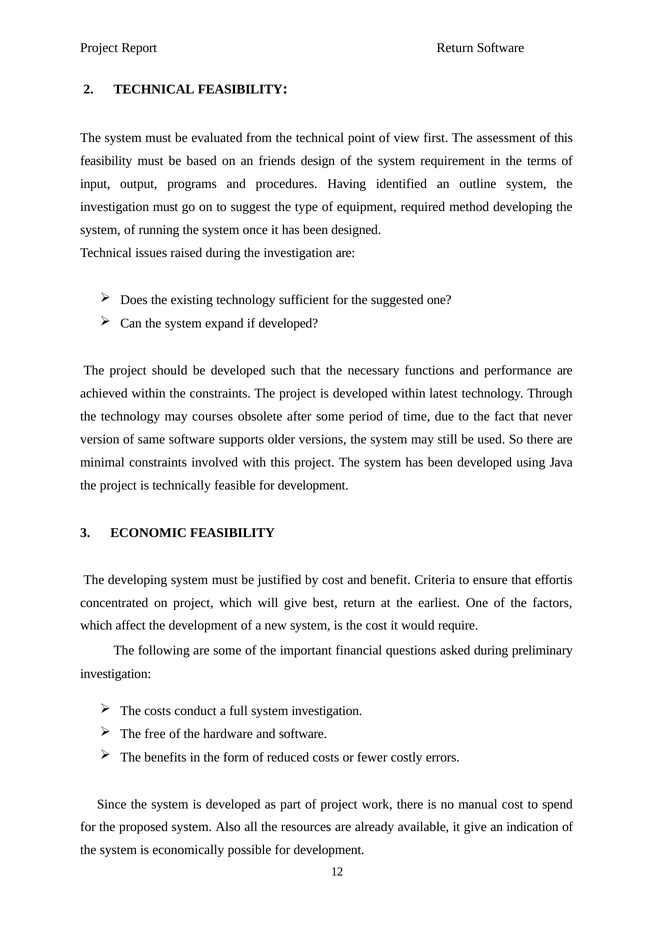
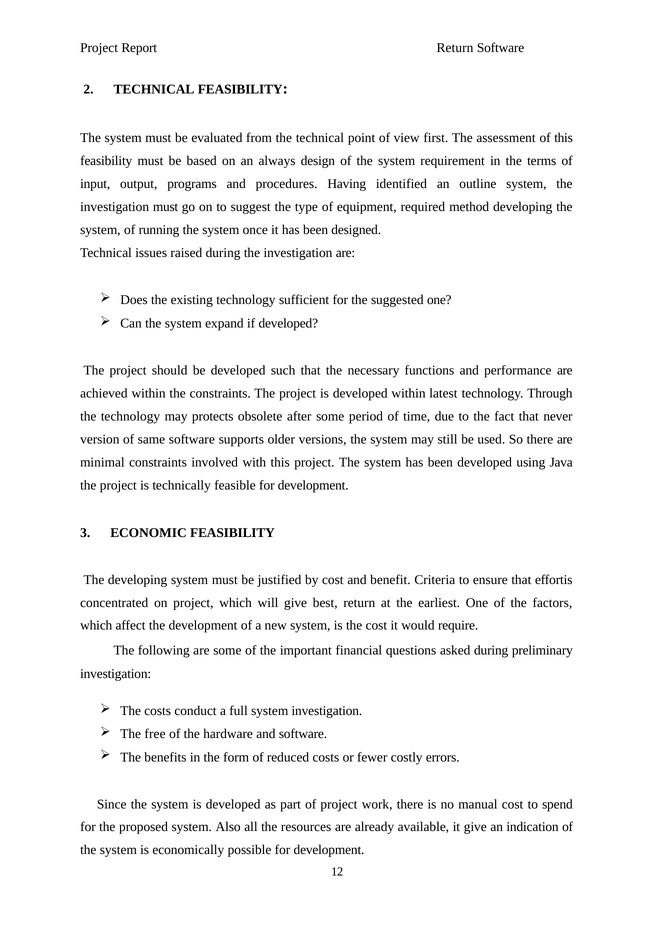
friends: friends -> always
courses: courses -> protects
